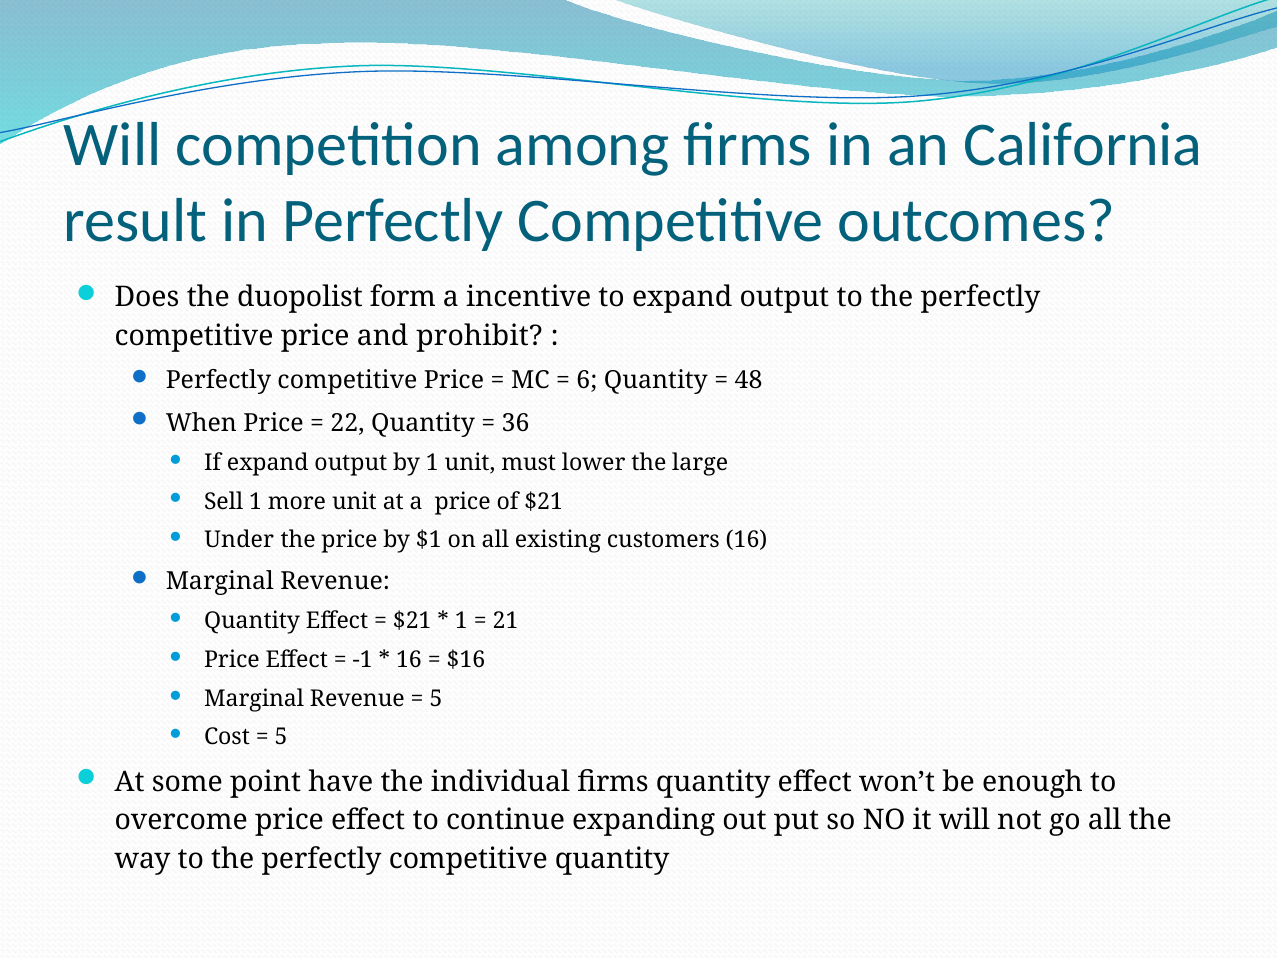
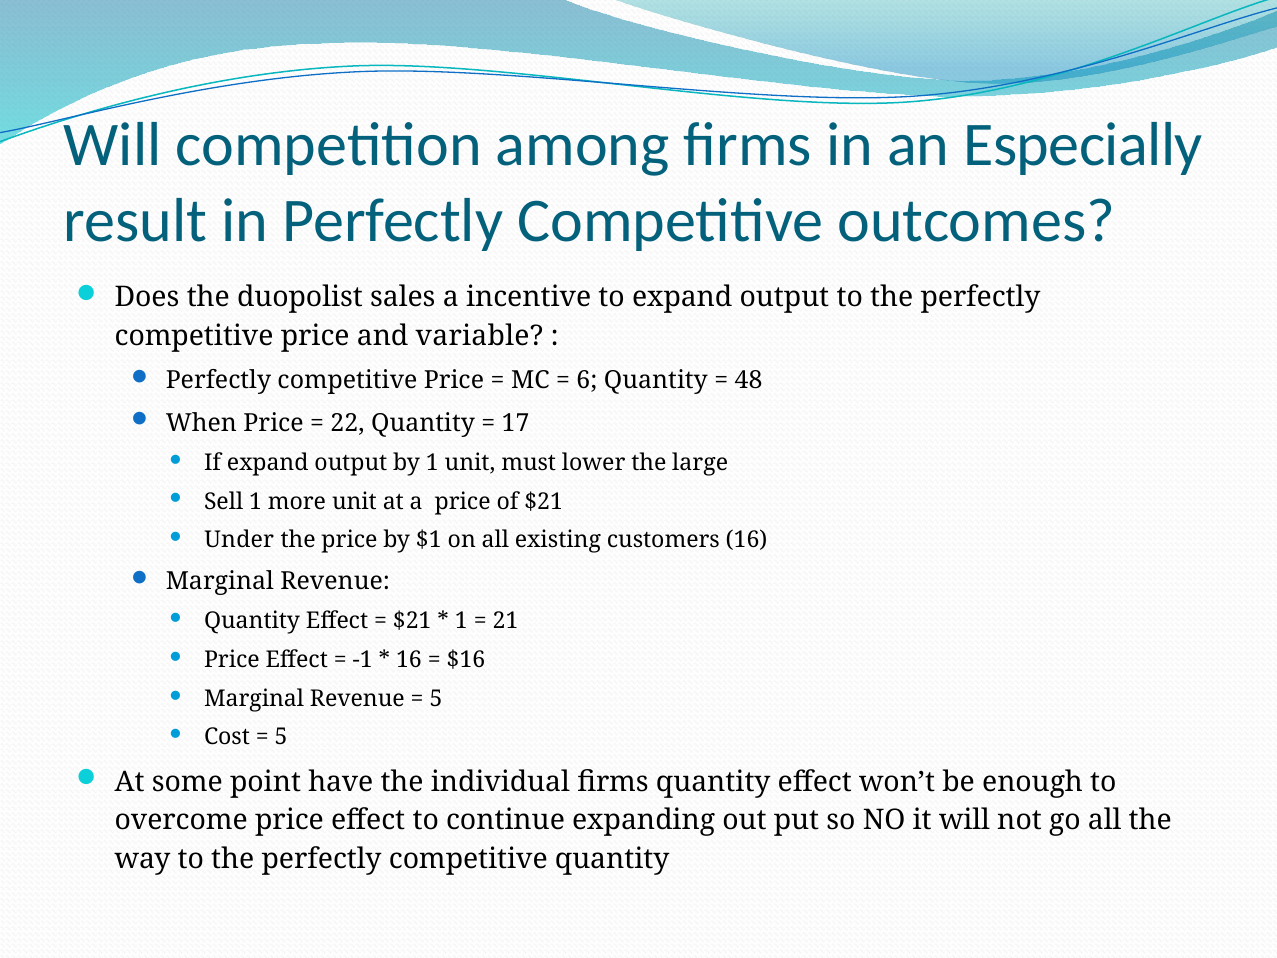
California: California -> Especially
form: form -> sales
prohibit: prohibit -> variable
36: 36 -> 17
